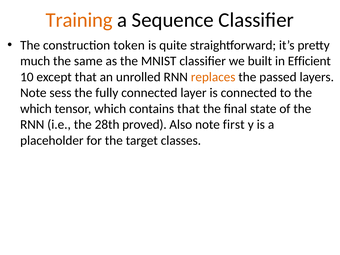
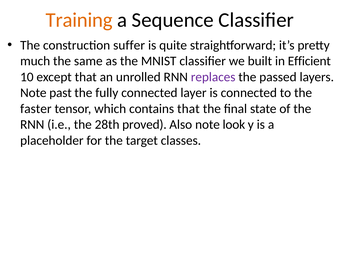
token: token -> suffer
replaces colour: orange -> purple
sess: sess -> past
which at (36, 109): which -> faster
first: first -> look
